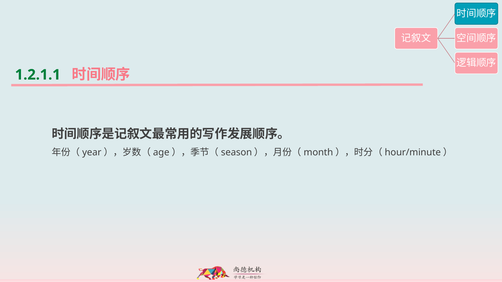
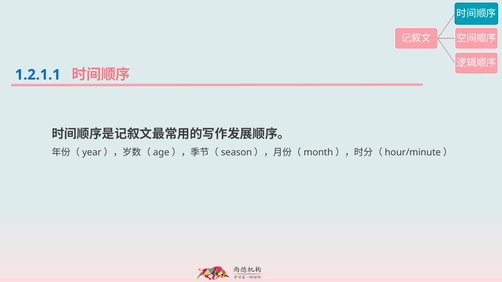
1.2.1.1 colour: green -> blue
